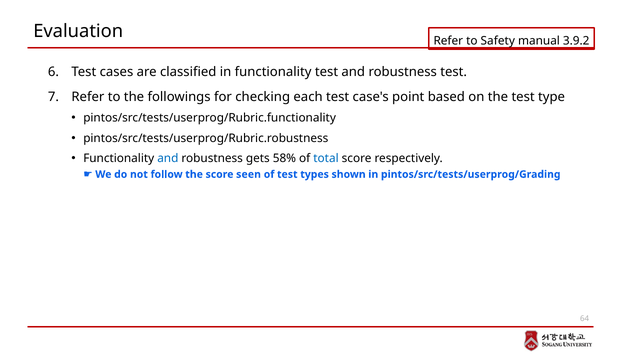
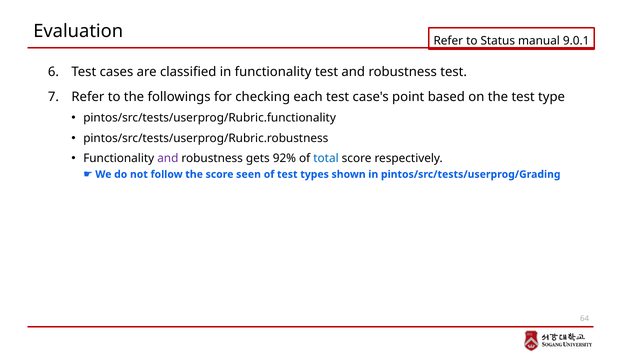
Safety: Safety -> Status
3.9.2: 3.9.2 -> 9.0.1
and at (168, 158) colour: blue -> purple
58%: 58% -> 92%
